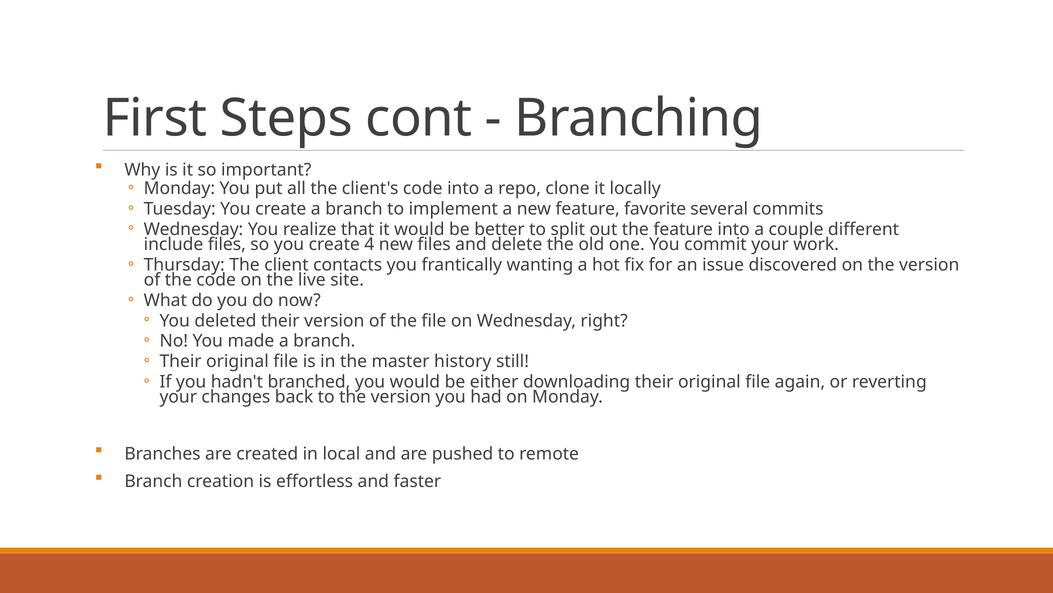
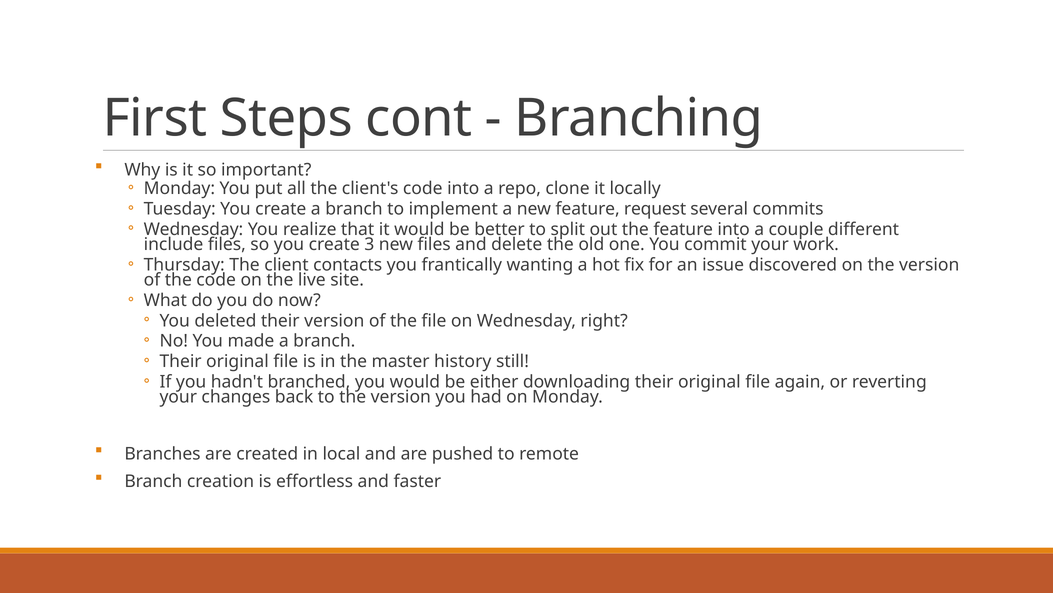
favorite: favorite -> request
4: 4 -> 3
